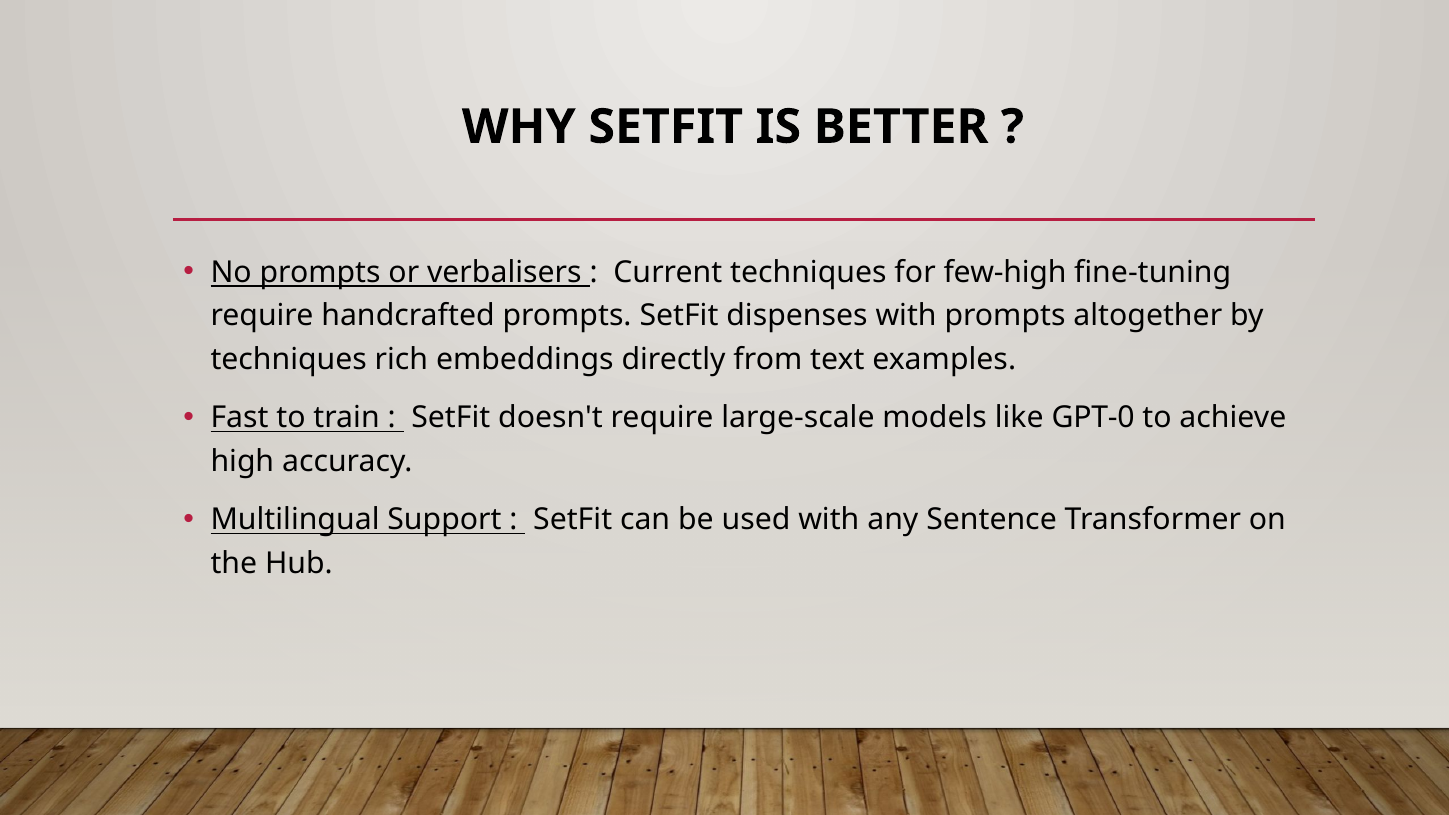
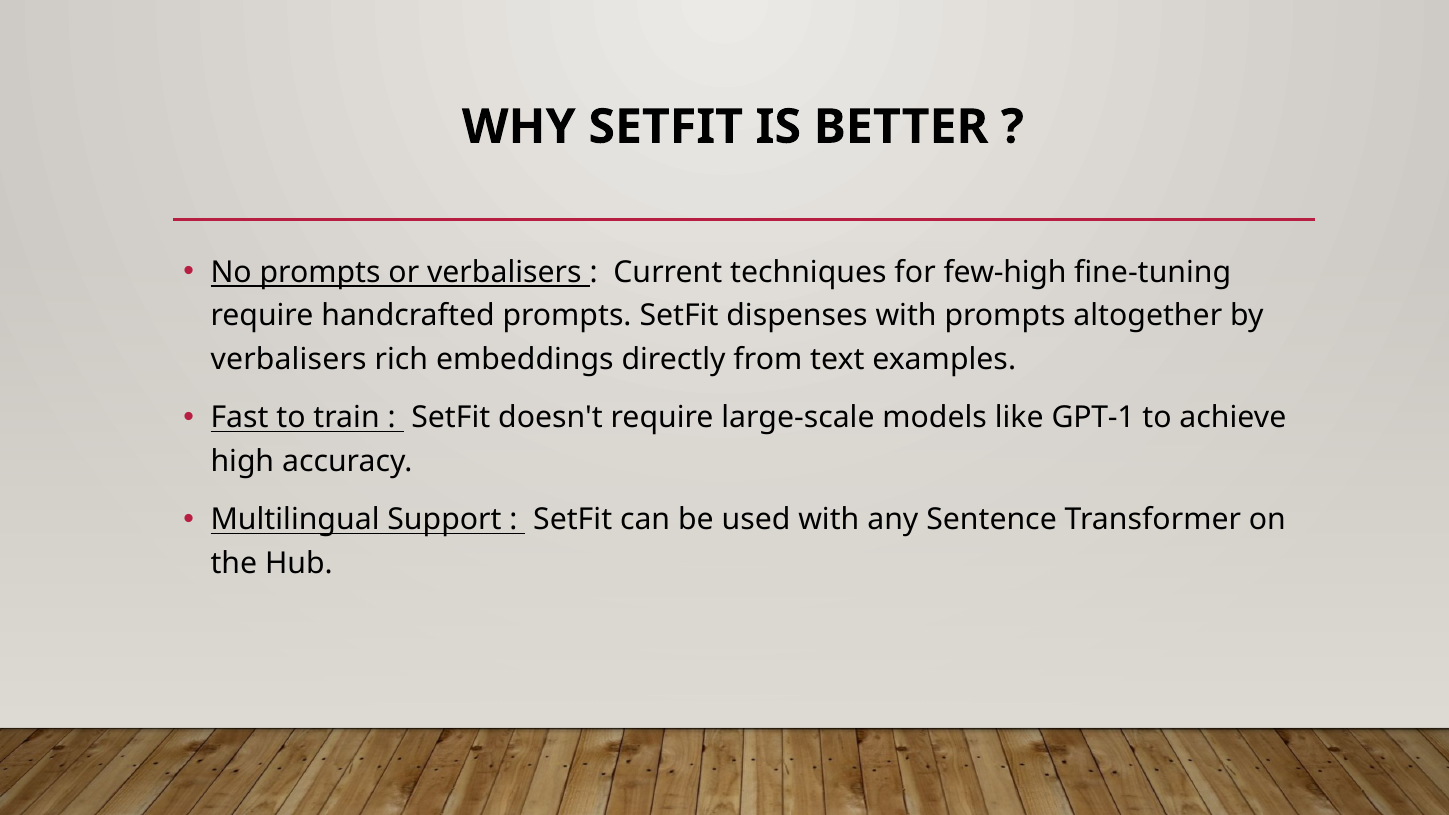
techniques at (289, 359): techniques -> verbalisers
GPT-0: GPT-0 -> GPT-1
